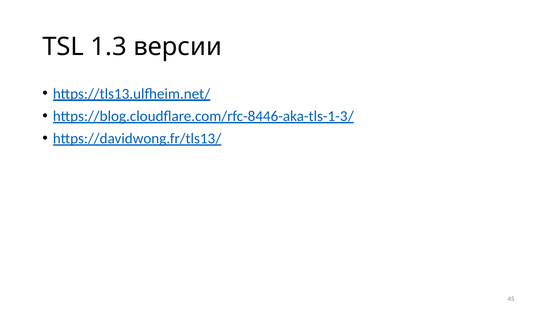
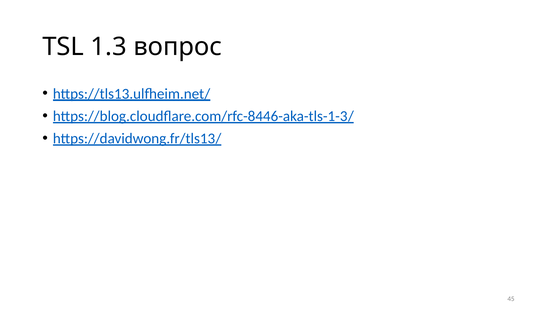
версии: версии -> вопрос
